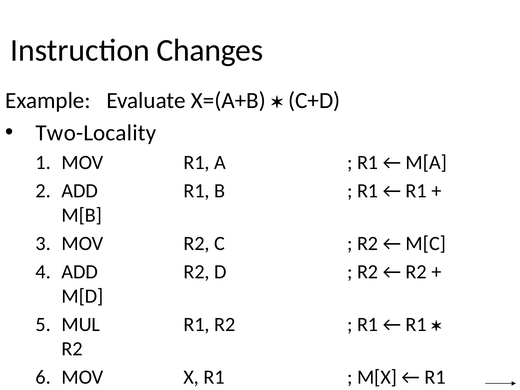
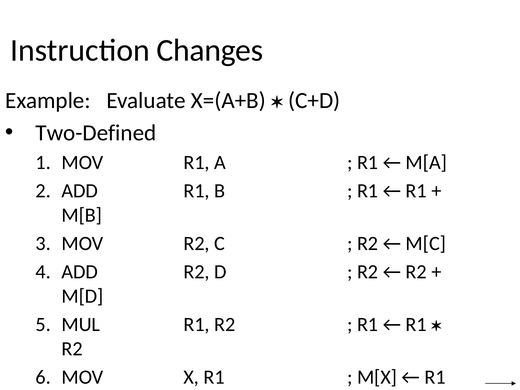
Two-Locality: Two-Locality -> Two-Defined
